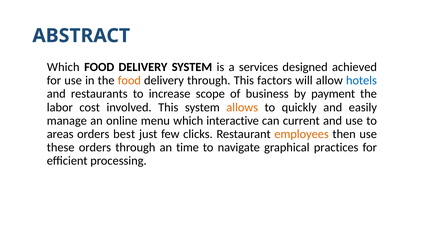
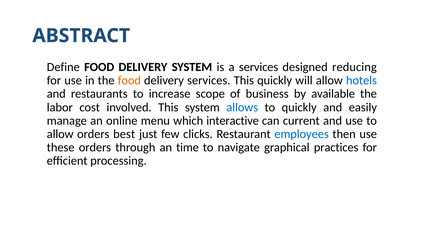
Which at (63, 67): Which -> Define
achieved: achieved -> reducing
delivery through: through -> services
This factors: factors -> quickly
payment: payment -> available
allows colour: orange -> blue
areas at (60, 134): areas -> allow
employees colour: orange -> blue
